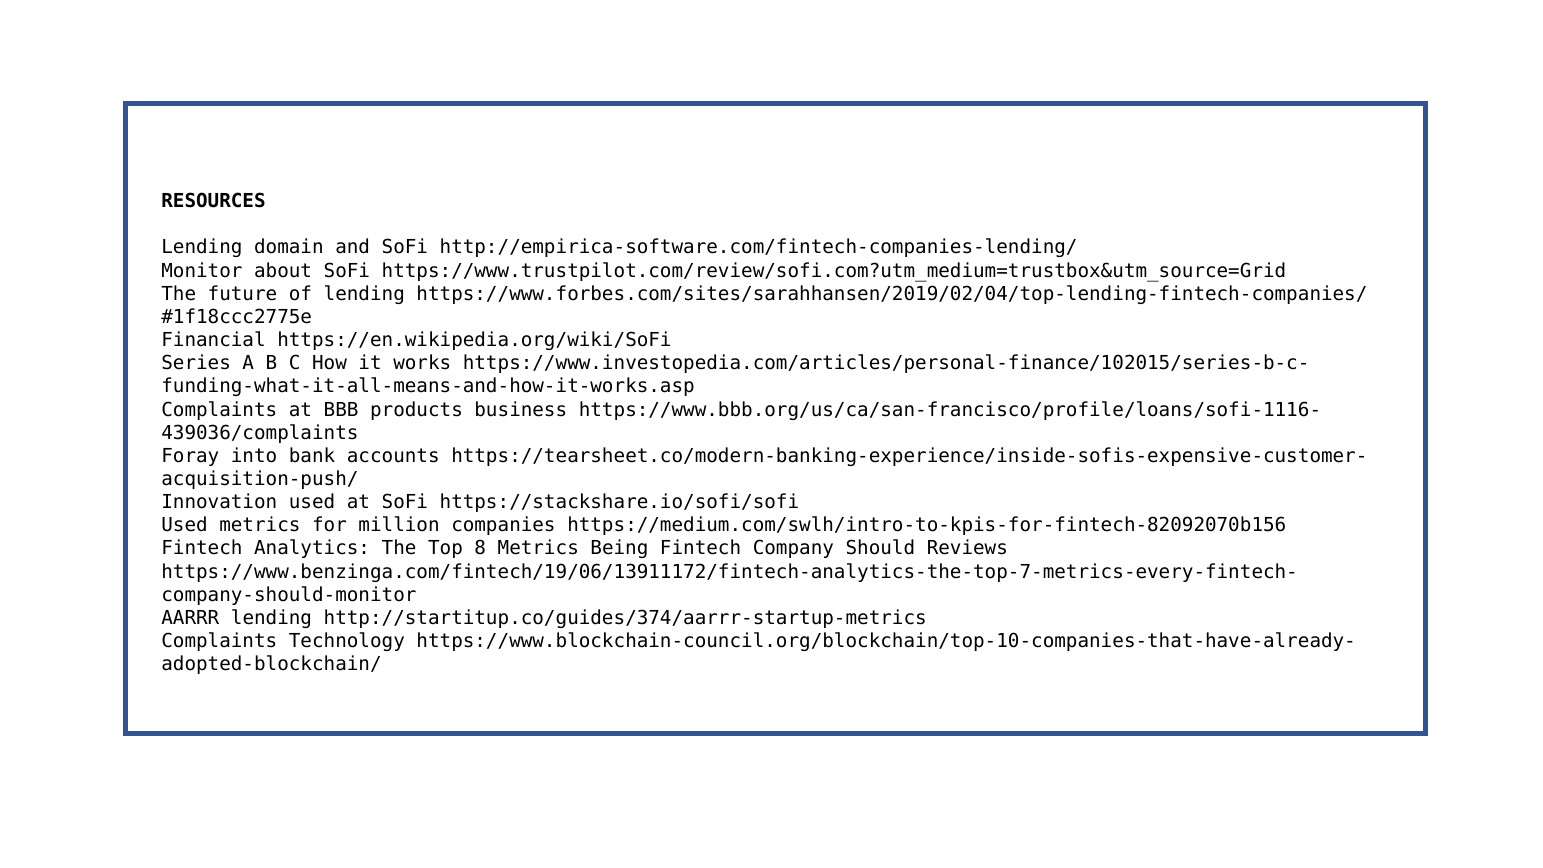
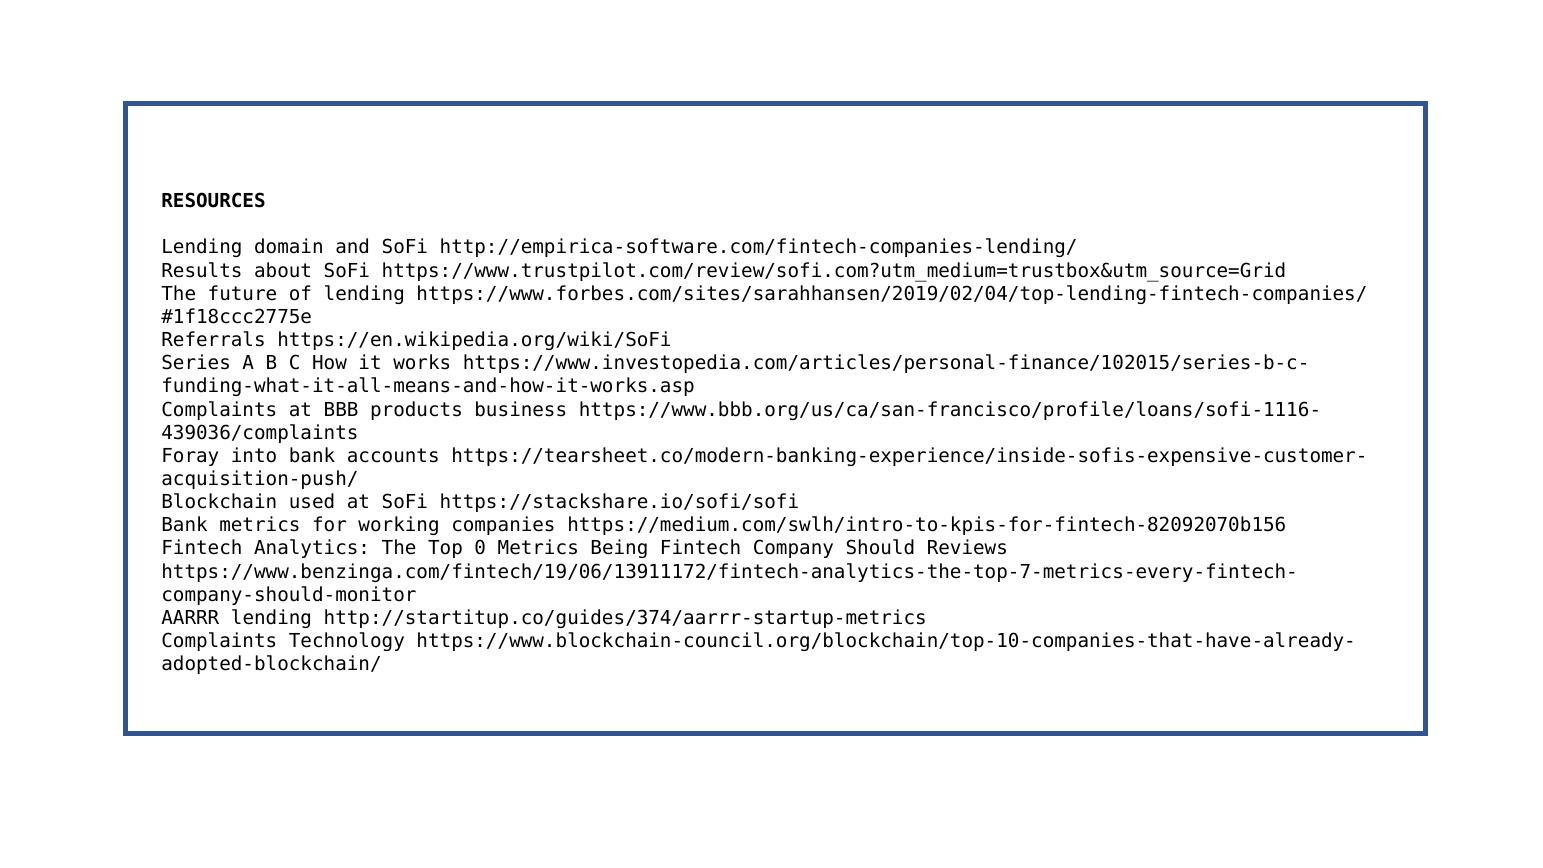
Monitor: Monitor -> Results
Financial: Financial -> Referrals
Innovation: Innovation -> Blockchain
Used at (185, 525): Used -> Bank
million: million -> working
8: 8 -> 0
